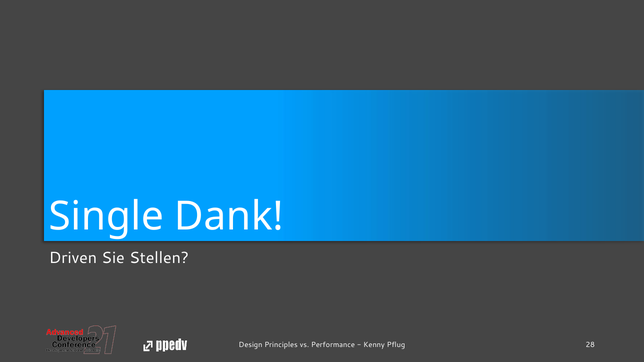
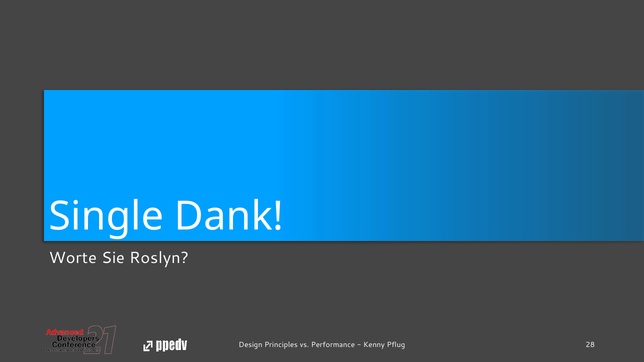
Driven: Driven -> Worte
Stellen: Stellen -> Roslyn
